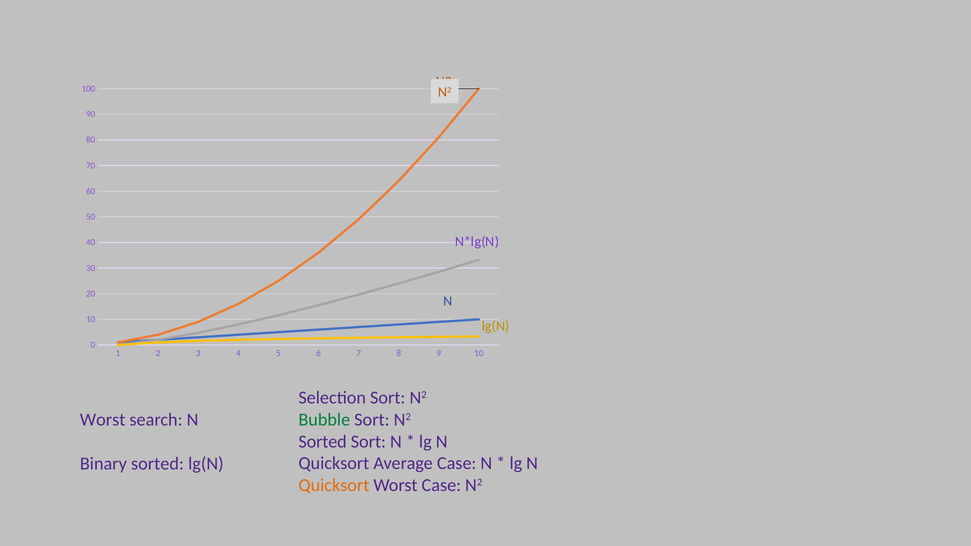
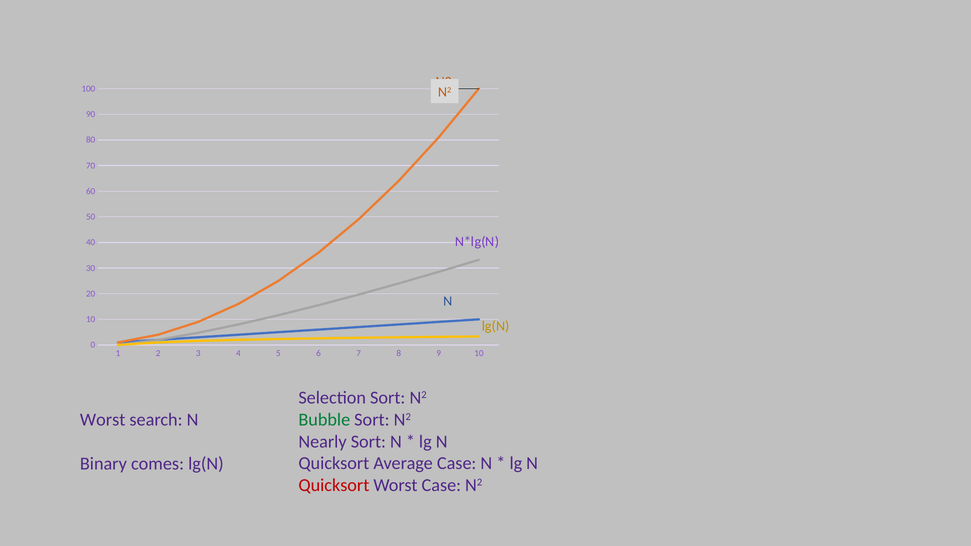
Sorted at (323, 442): Sorted -> Nearly
Binary sorted: sorted -> comes
Quicksort at (334, 485) colour: orange -> red
